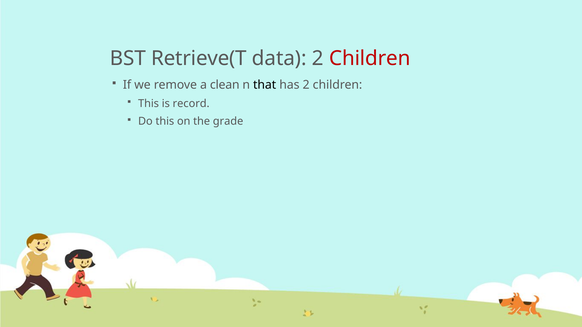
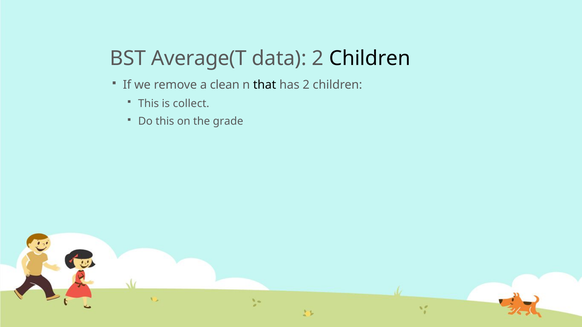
Retrieve(T: Retrieve(T -> Average(T
Children at (370, 58) colour: red -> black
record: record -> collect
